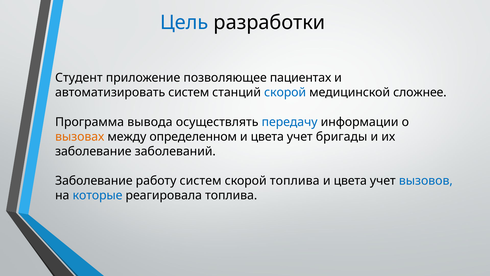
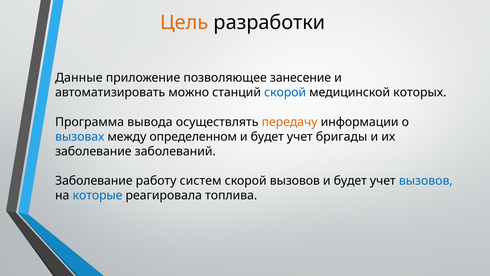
Цель colour: blue -> orange
Студент: Студент -> Данные
пациентах: пациентах -> занесение
автоматизировать систем: систем -> можно
сложнее: сложнее -> которых
передачу colour: blue -> orange
вызовах colour: orange -> blue
цвета at (267, 136): цвета -> будет
скорой топлива: топлива -> вызовов
цвета at (350, 181): цвета -> будет
